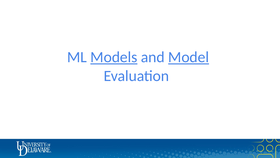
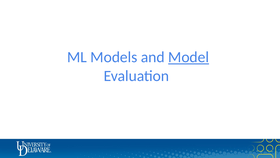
Models underline: present -> none
